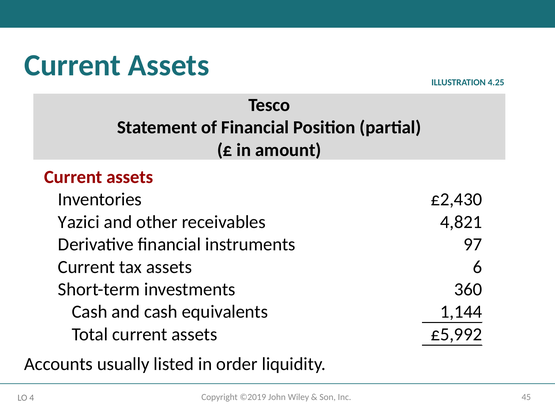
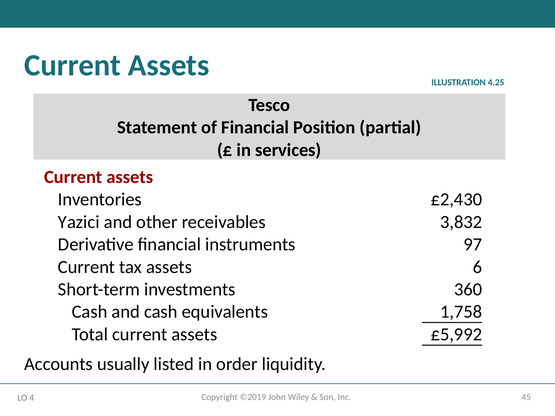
amount: amount -> services
4,821: 4,821 -> 3,832
1,144: 1,144 -> 1,758
